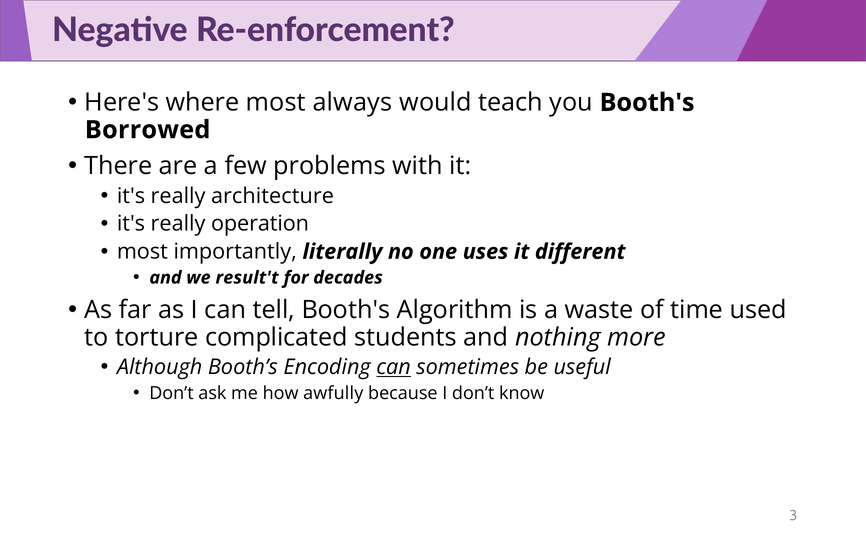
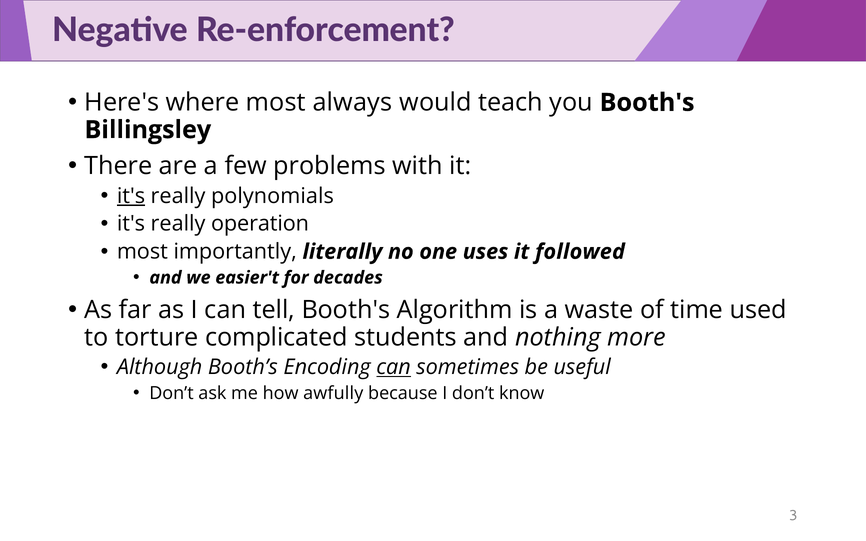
Borrowed: Borrowed -> Billingsley
it's at (131, 196) underline: none -> present
architecture: architecture -> polynomials
different: different -> followed
result't: result't -> easier't
